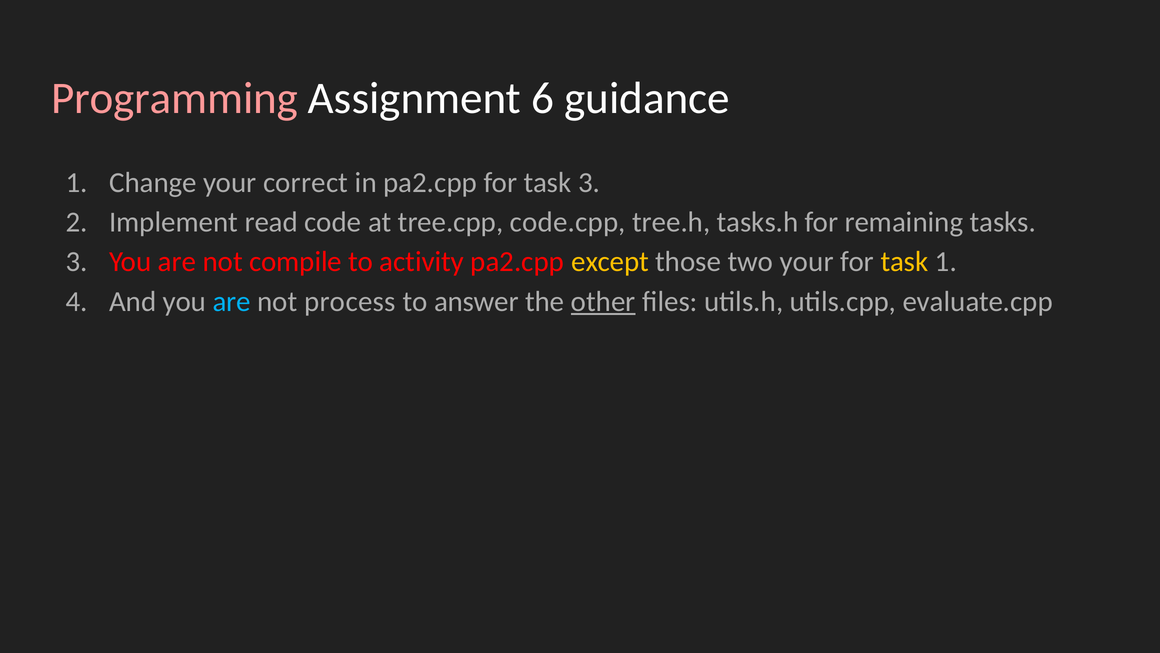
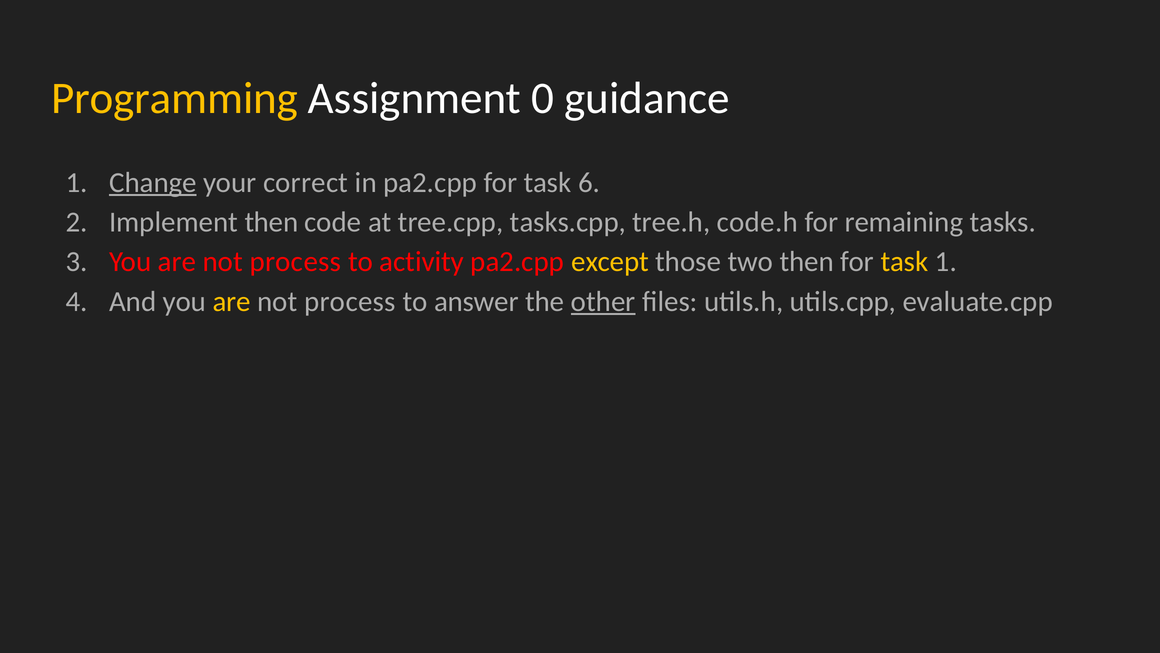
Programming colour: pink -> yellow
6: 6 -> 0
Change underline: none -> present
task 3: 3 -> 6
Implement read: read -> then
code.cpp: code.cpp -> tasks.cpp
tasks.h: tasks.h -> code.h
compile at (296, 262): compile -> process
two your: your -> then
are at (232, 301) colour: light blue -> yellow
